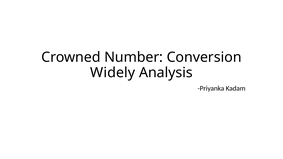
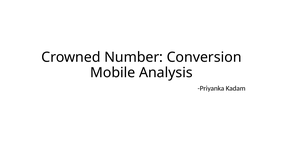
Widely: Widely -> Mobile
